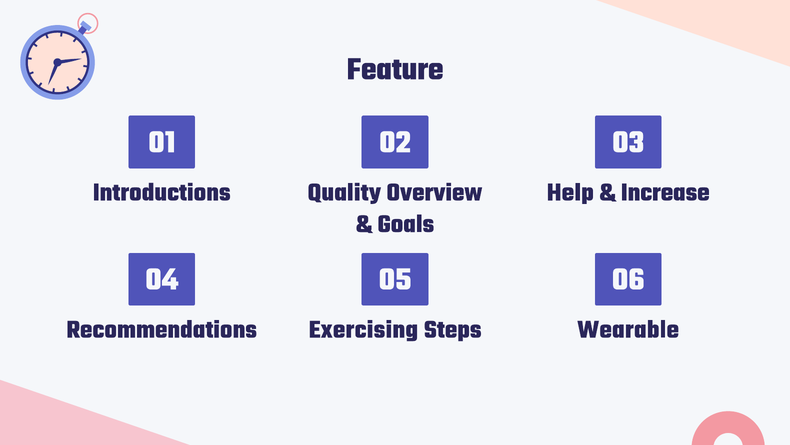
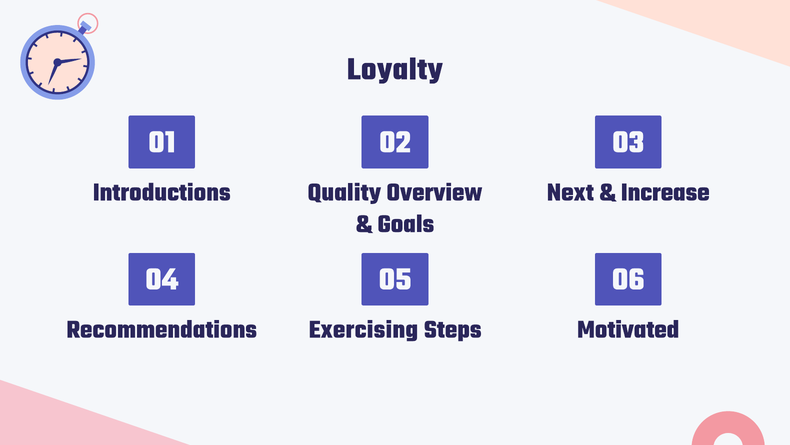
Feature: Feature -> Loyalty
Help: Help -> Next
Wearable: Wearable -> Motivated
